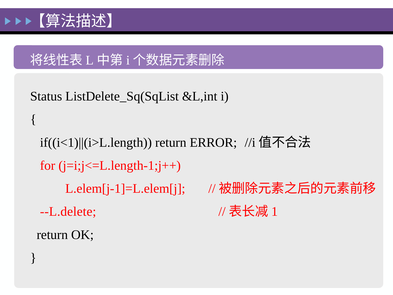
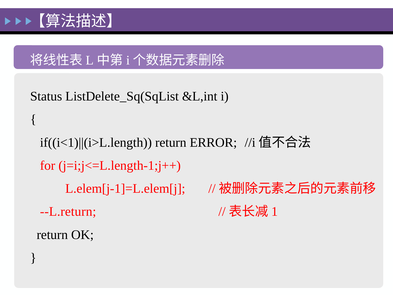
--L.delete: --L.delete -> --L.return
